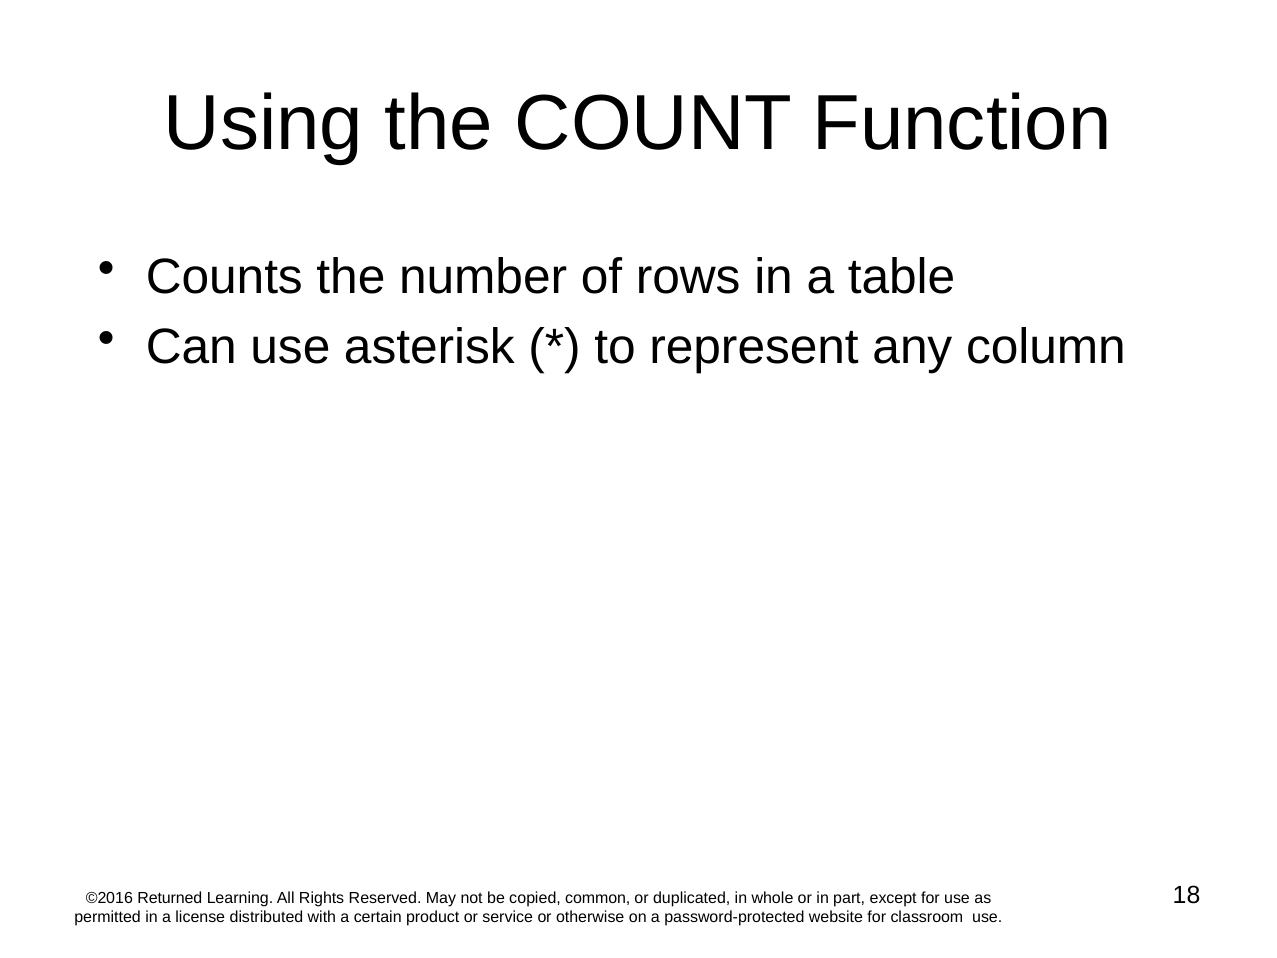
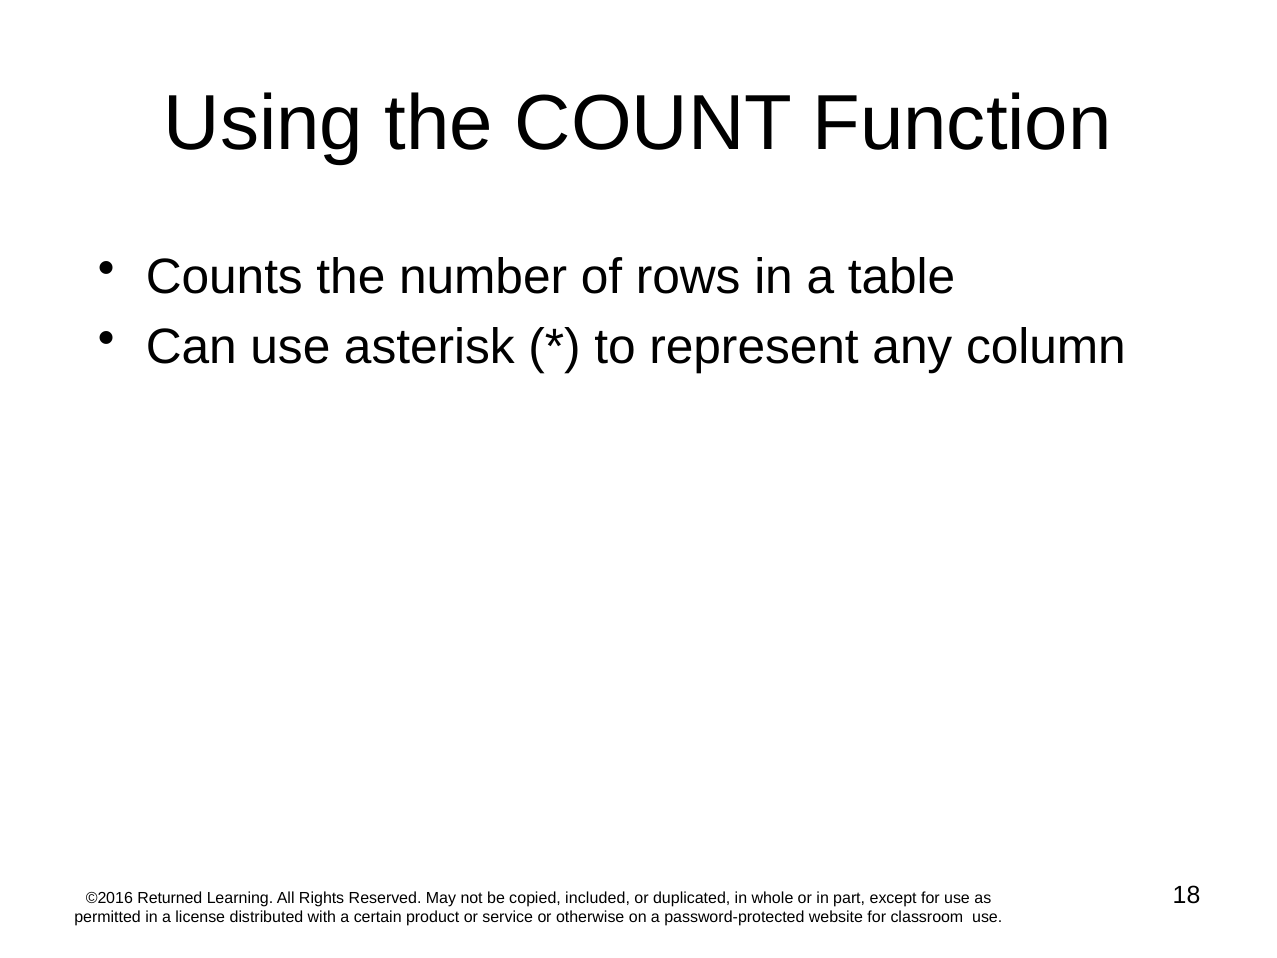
common: common -> included
